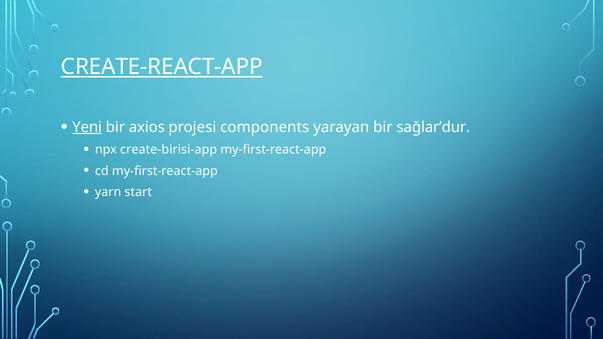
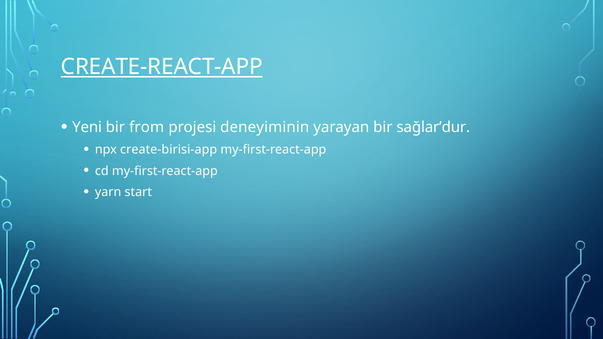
Yeni underline: present -> none
axios: axios -> from
components: components -> deneyiminin
